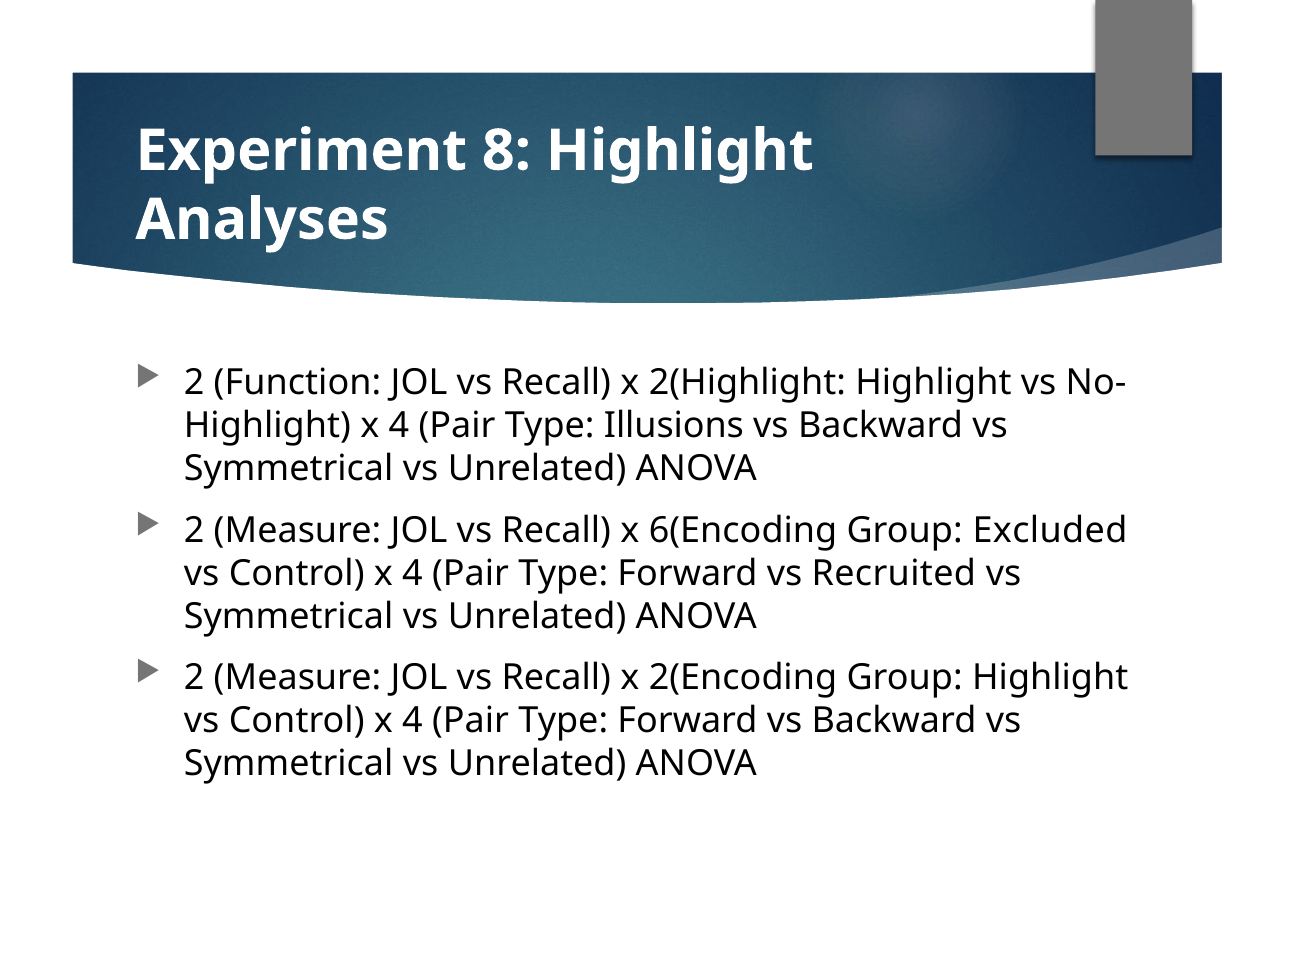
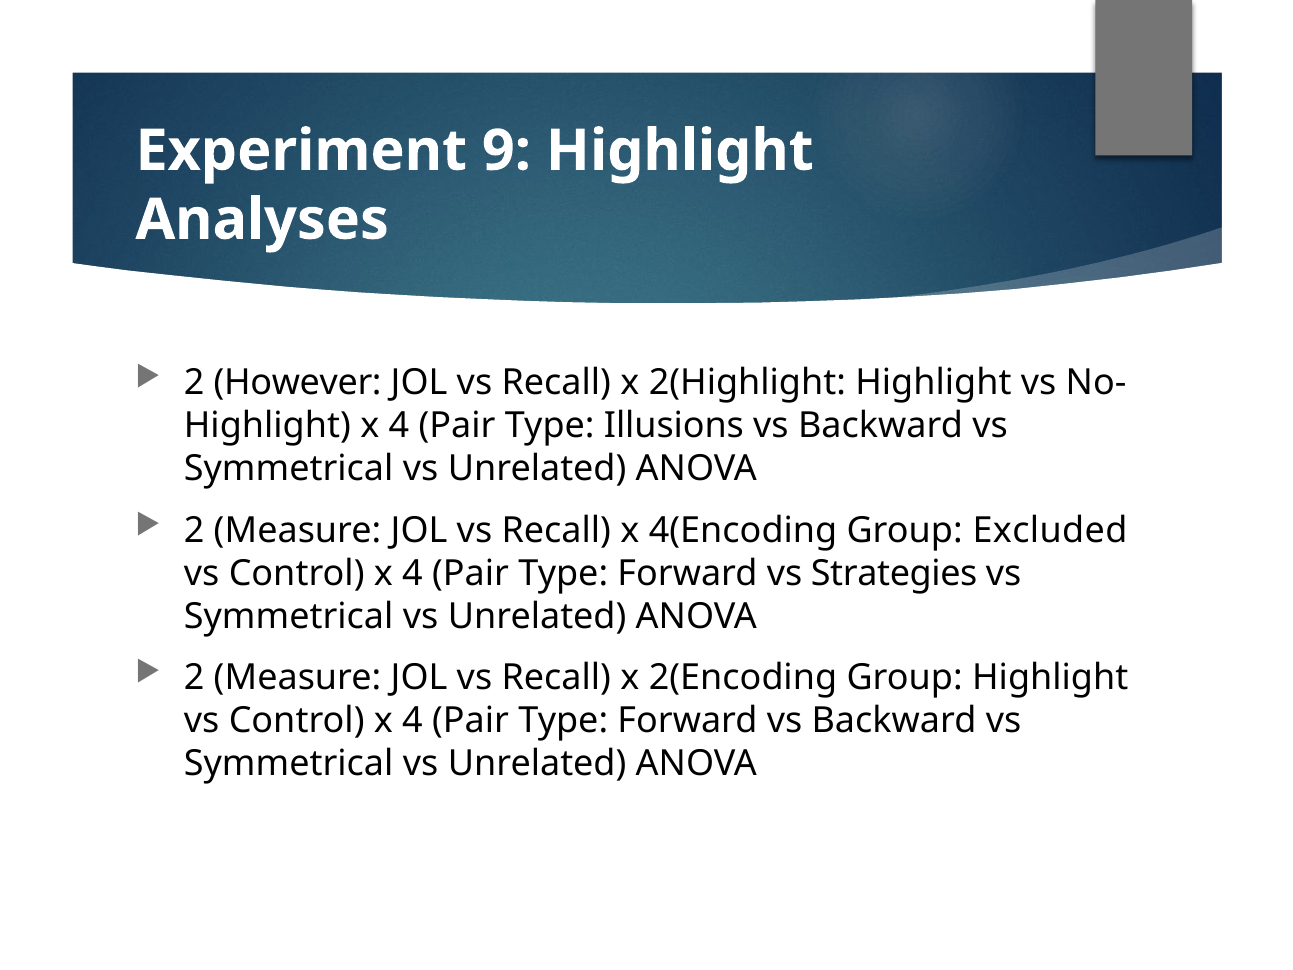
8: 8 -> 9
Function: Function -> However
6(Encoding: 6(Encoding -> 4(Encoding
Recruited: Recruited -> Strategies
